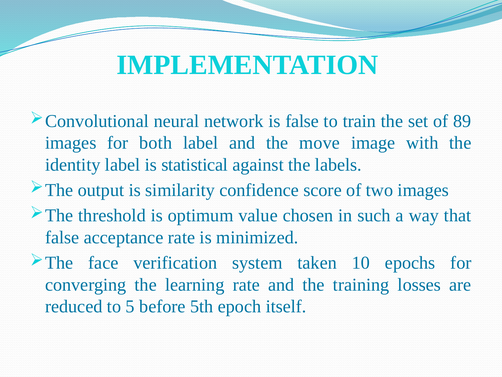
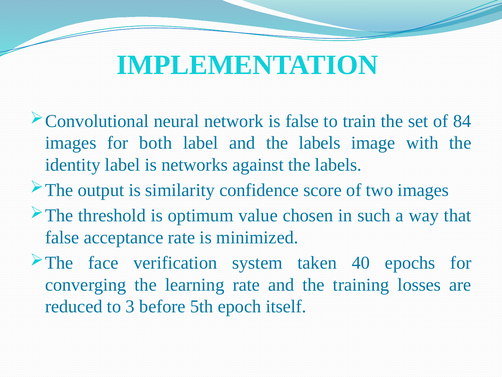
89: 89 -> 84
and the move: move -> labels
statistical: statistical -> networks
10: 10 -> 40
5: 5 -> 3
